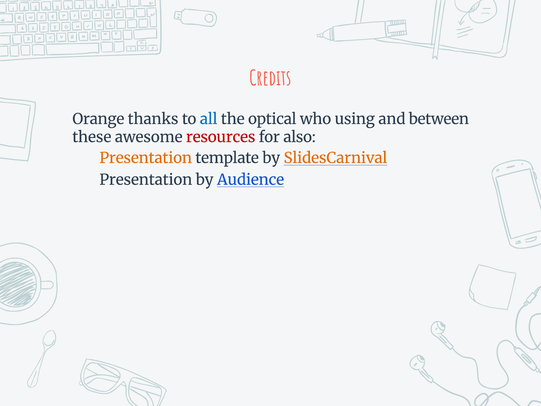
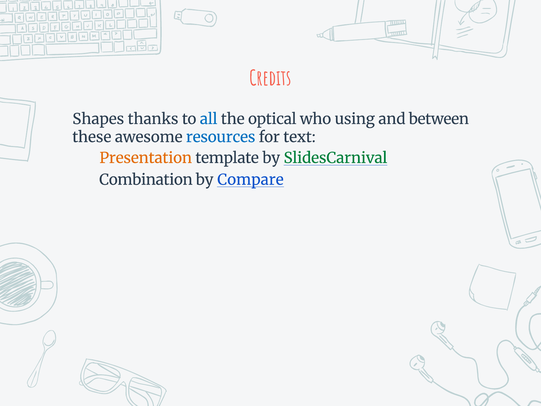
Orange: Orange -> Shapes
resources colour: red -> blue
also: also -> text
SlidesCarnival colour: orange -> green
Presentation at (146, 180): Presentation -> Combination
Audience: Audience -> Compare
